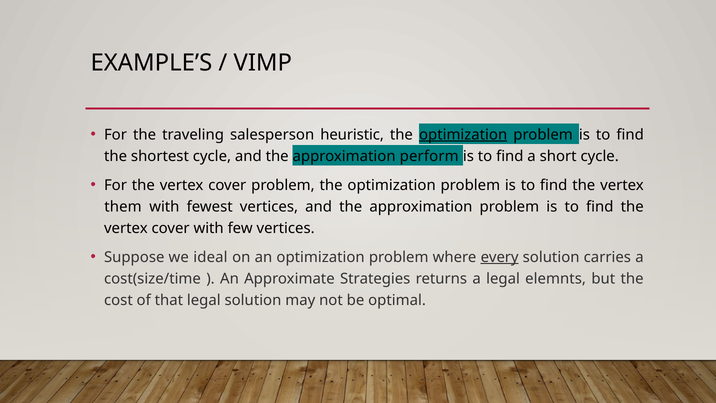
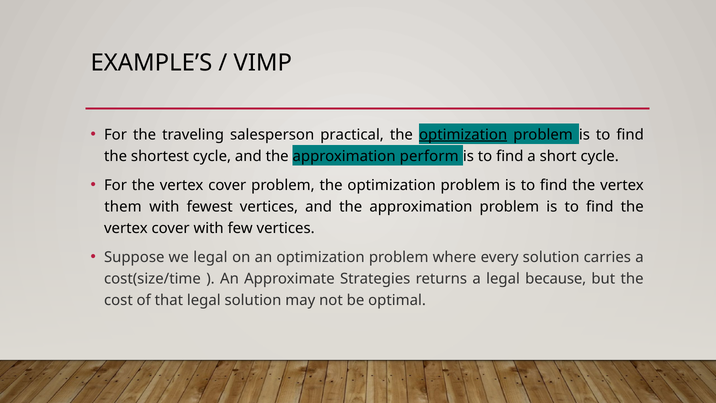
heuristic: heuristic -> practical
we ideal: ideal -> legal
every underline: present -> none
elemnts: elemnts -> because
